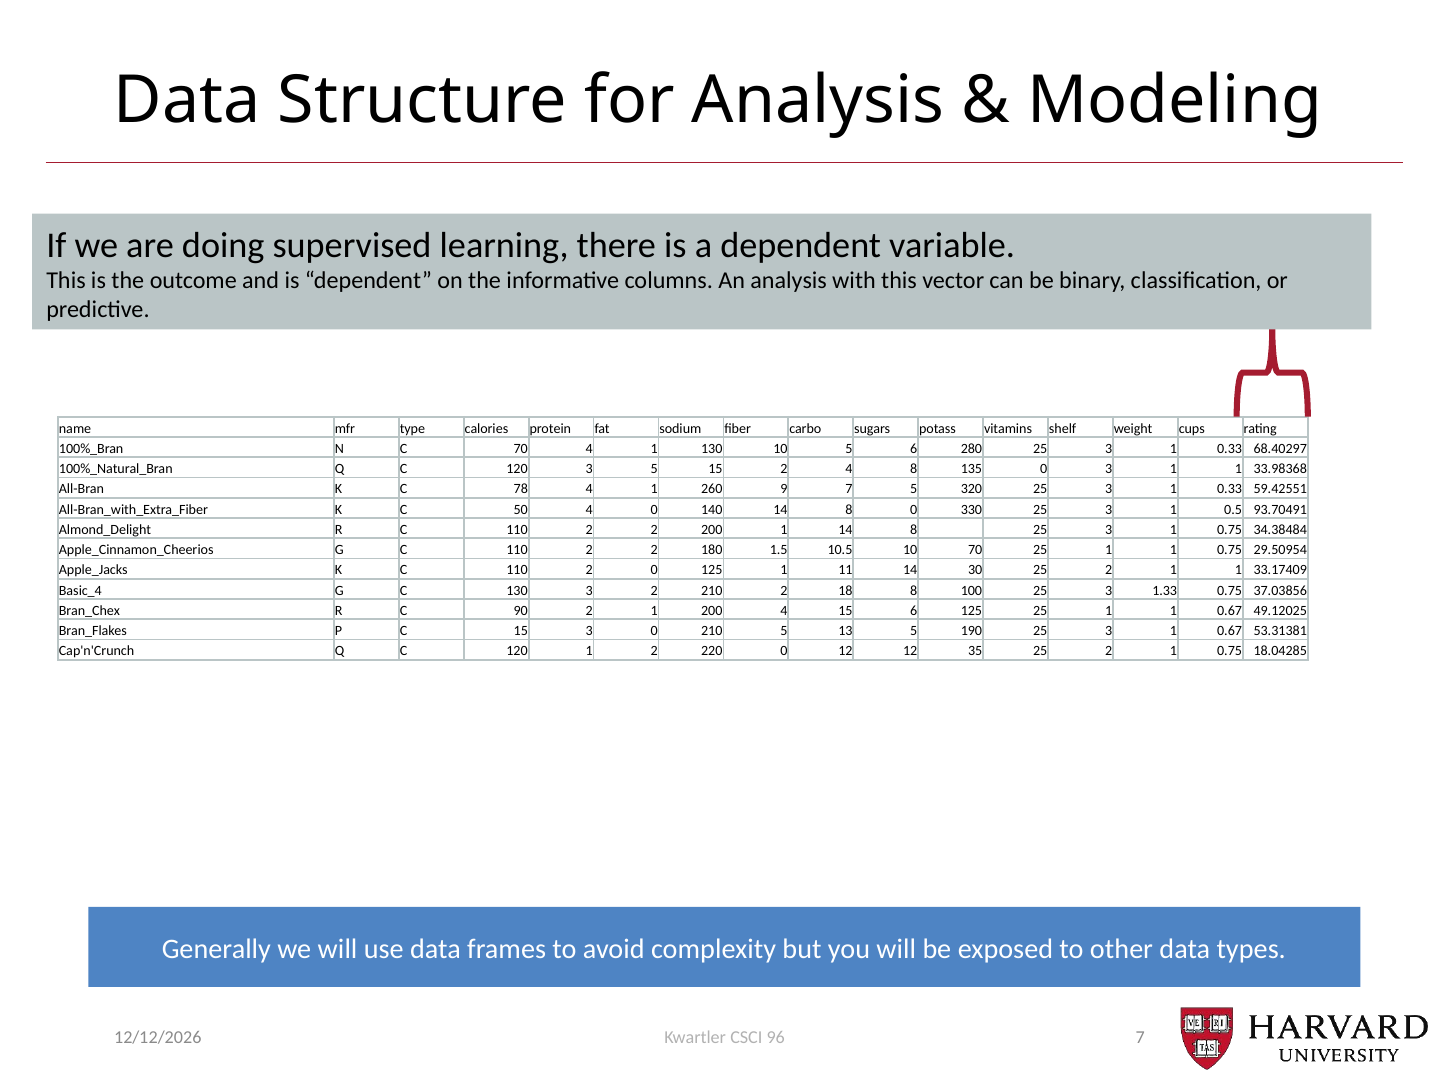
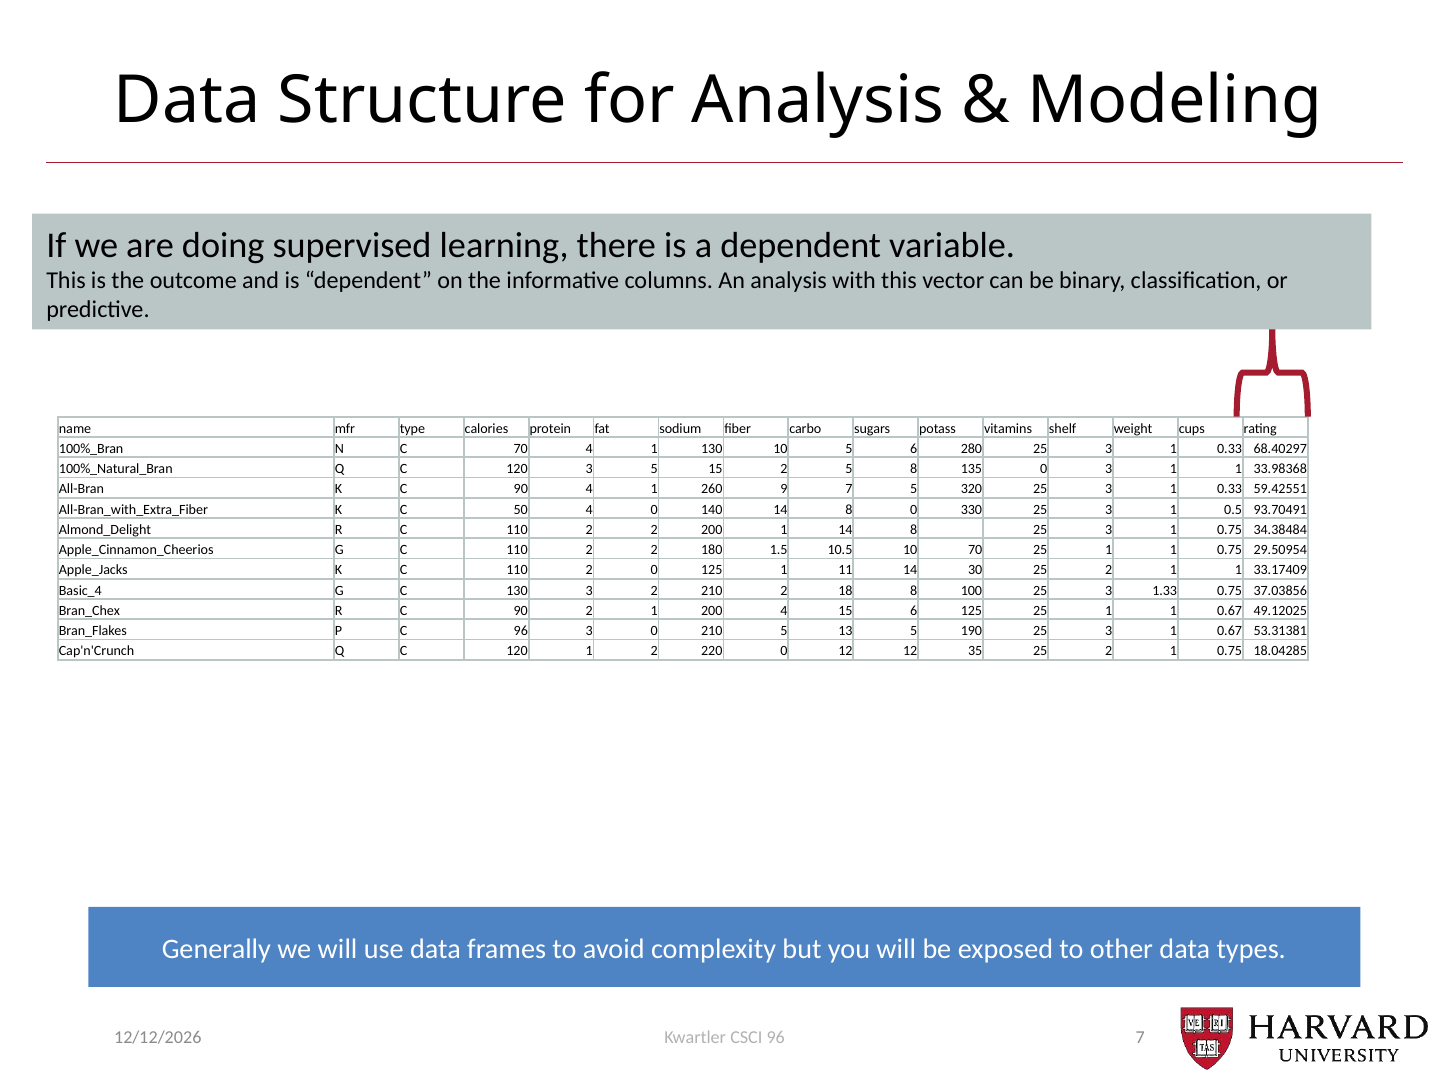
2 4: 4 -> 5
K C 78: 78 -> 90
C 15: 15 -> 96
